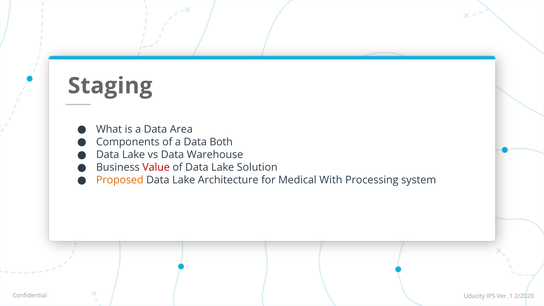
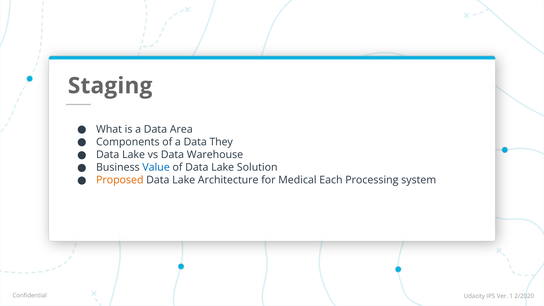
Both: Both -> They
Value colour: red -> blue
With: With -> Each
